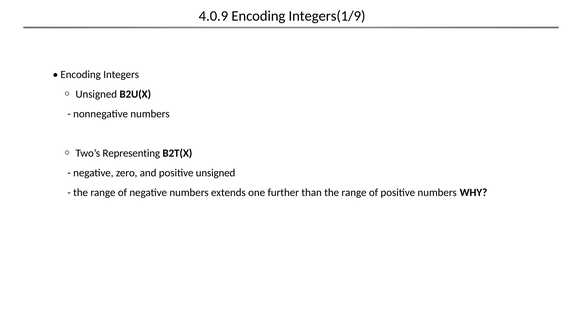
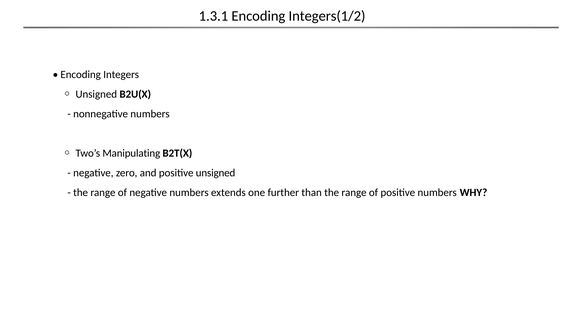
4.0.9: 4.0.9 -> 1.3.1
Integers(1/9: Integers(1/9 -> Integers(1/2
Representing: Representing -> Manipulating
